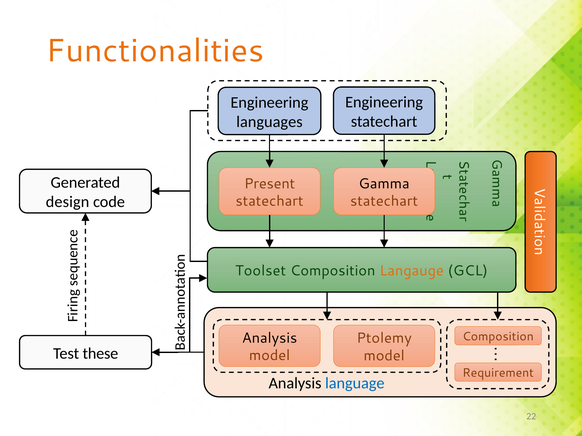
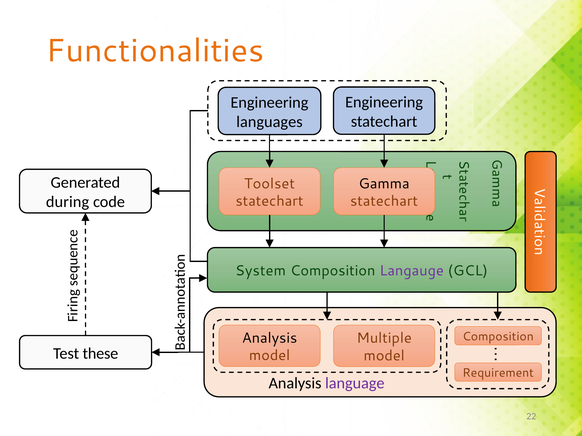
Present: Present -> Toolset
design: design -> during
Toolset: Toolset -> System
Langauge colour: orange -> purple
Ptolemy: Ptolemy -> Multiple
language colour: blue -> purple
